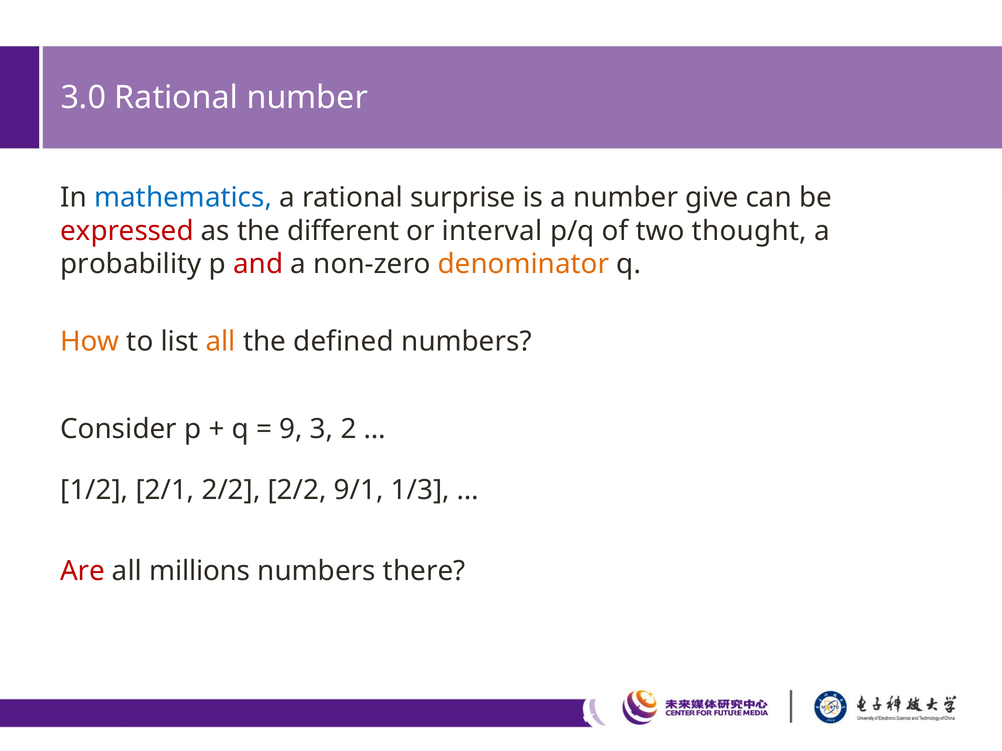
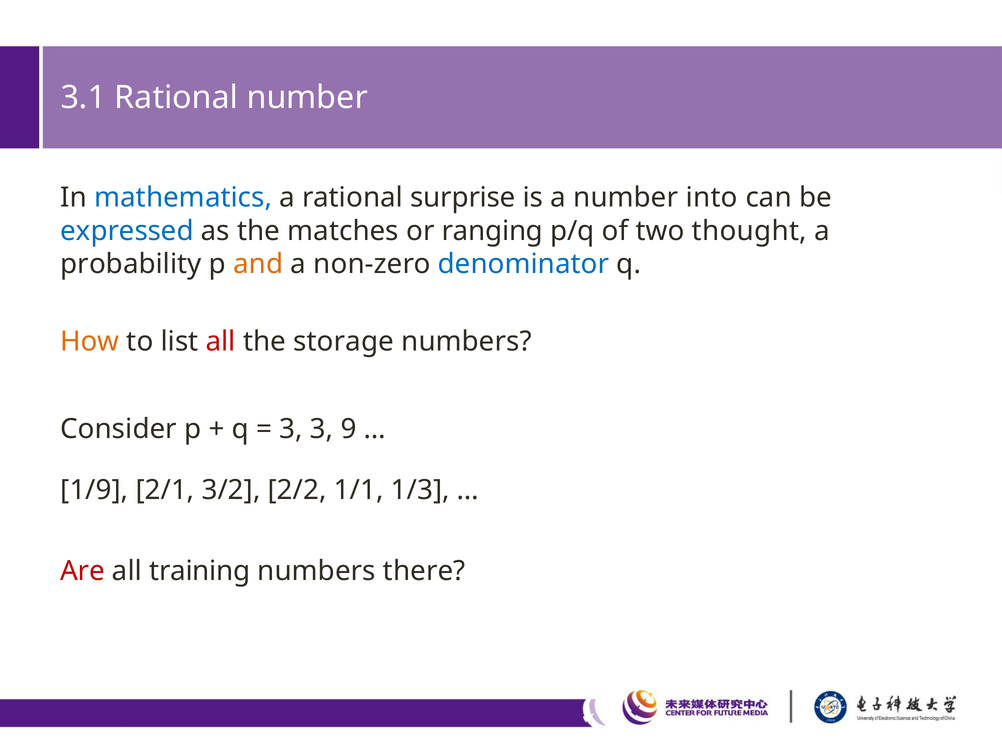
3.0: 3.0 -> 3.1
give: give -> into
expressed colour: red -> blue
different: different -> matches
interval: interval -> ranging
and colour: red -> orange
denominator colour: orange -> blue
all at (221, 342) colour: orange -> red
defined: defined -> storage
9 at (291, 429): 9 -> 3
2: 2 -> 9
1/2: 1/2 -> 1/9
2/1 2/2: 2/2 -> 3/2
9/1: 9/1 -> 1/1
millions: millions -> training
